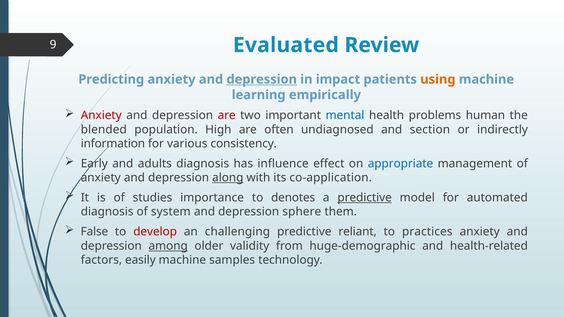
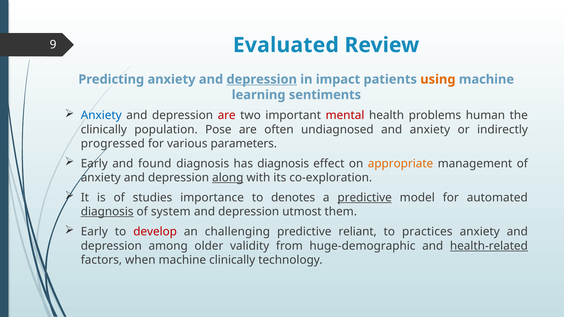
empirically: empirically -> sentiments
Anxiety at (101, 116) colour: red -> blue
mental colour: blue -> red
blended at (104, 130): blended -> clinically
High: High -> Pose
and section: section -> anxiety
information: information -> progressed
consistency: consistency -> parameters
adults: adults -> found
has influence: influence -> diagnosis
appropriate colour: blue -> orange
co-application: co-application -> co-exploration
diagnosis at (107, 212) underline: none -> present
sphere: sphere -> utmost
False at (94, 232): False -> Early
among underline: present -> none
health-related underline: none -> present
easily: easily -> when
machine samples: samples -> clinically
